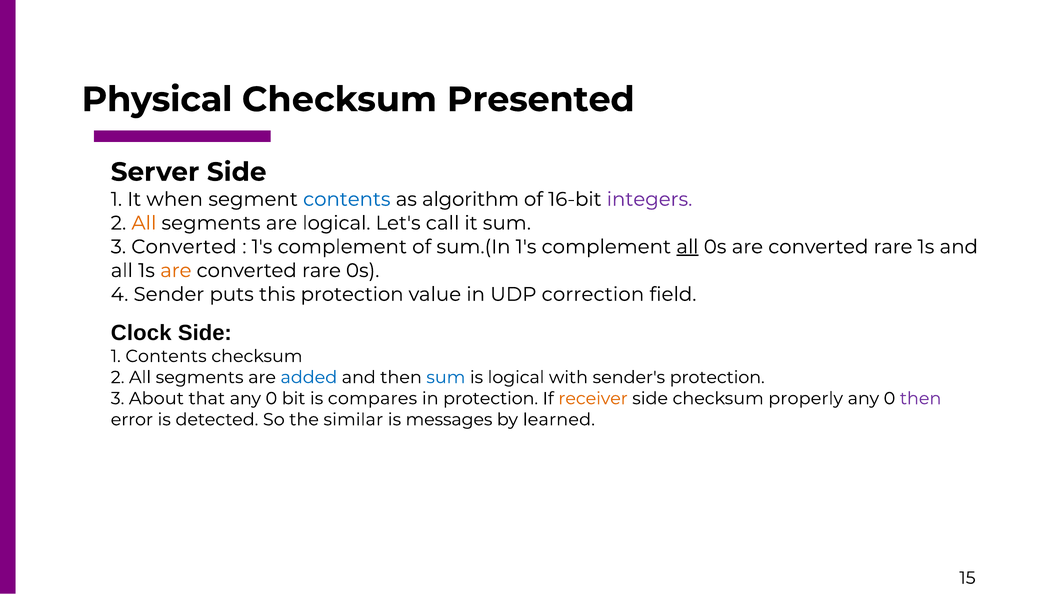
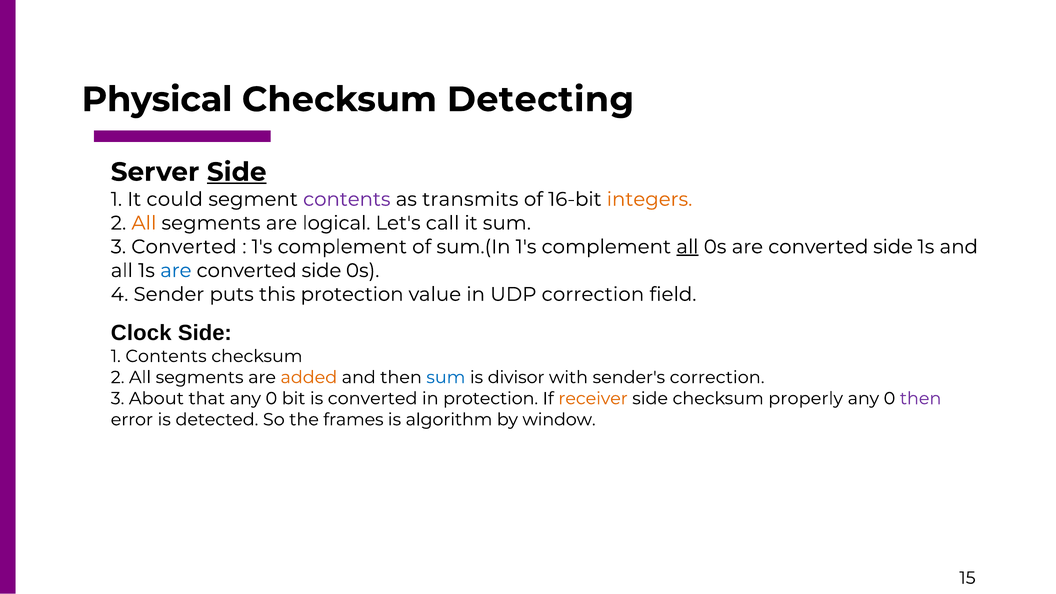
Presented: Presented -> Detecting
Side at (237, 172) underline: none -> present
when: when -> could
contents at (347, 199) colour: blue -> purple
algorithm: algorithm -> transmits
integers colour: purple -> orange
0s are converted rare: rare -> side
are at (176, 271) colour: orange -> blue
rare at (321, 271): rare -> side
added colour: blue -> orange
is logical: logical -> divisor
sender's protection: protection -> correction
is compares: compares -> converted
similar: similar -> frames
messages: messages -> algorithm
learned: learned -> window
